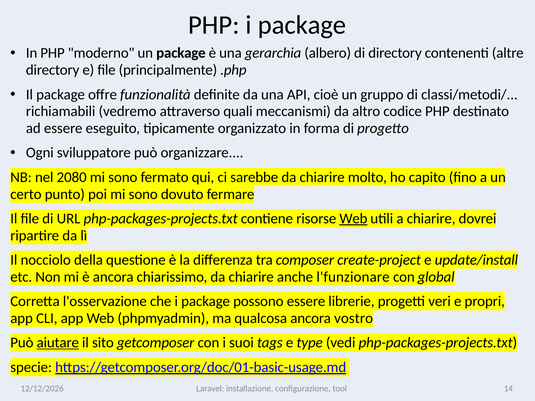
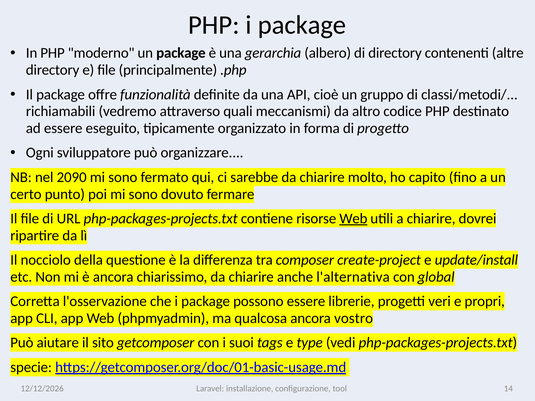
2080: 2080 -> 2090
l'funzionare: l'funzionare -> l'alternativa
aiutare underline: present -> none
